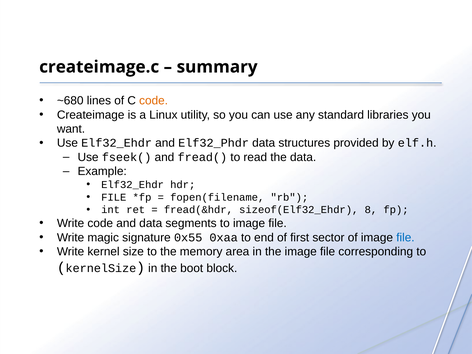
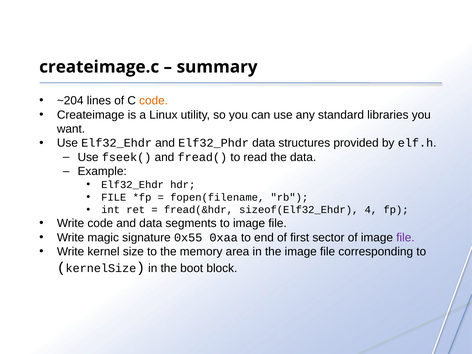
~680: ~680 -> ~204
8: 8 -> 4
file at (405, 237) colour: blue -> purple
